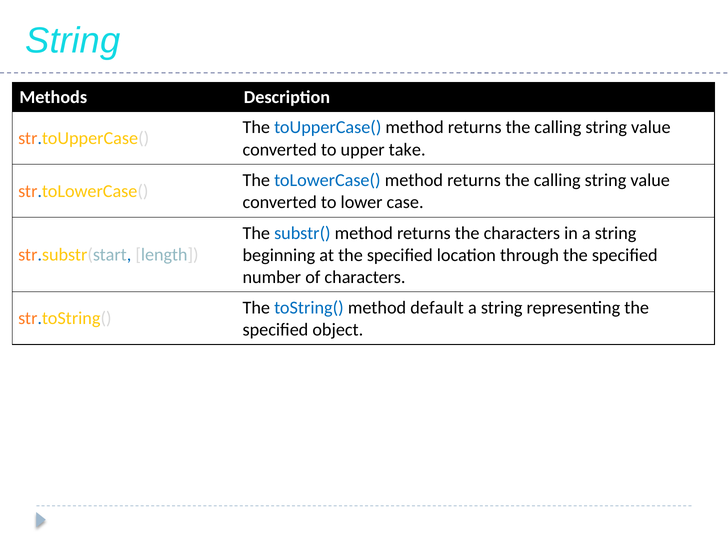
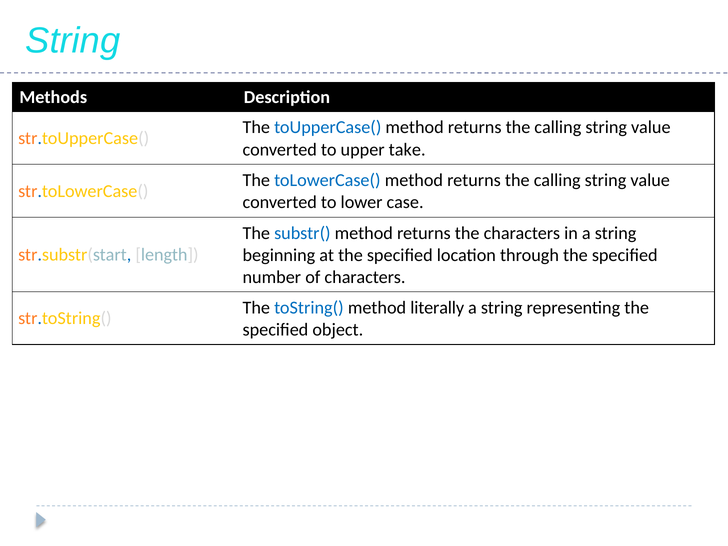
default: default -> literally
